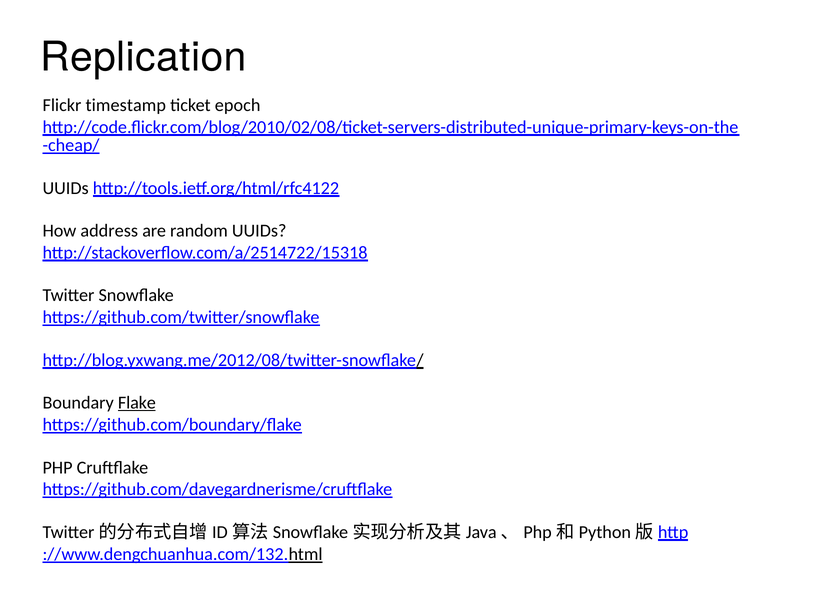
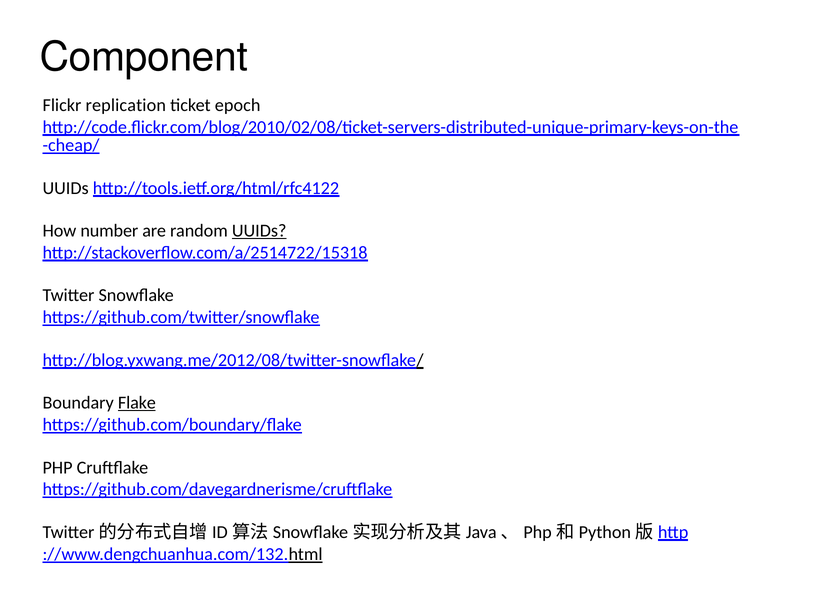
Replication: Replication -> Component
timestamp: timestamp -> replication
address: address -> number
UUIDs at (259, 231) underline: none -> present
